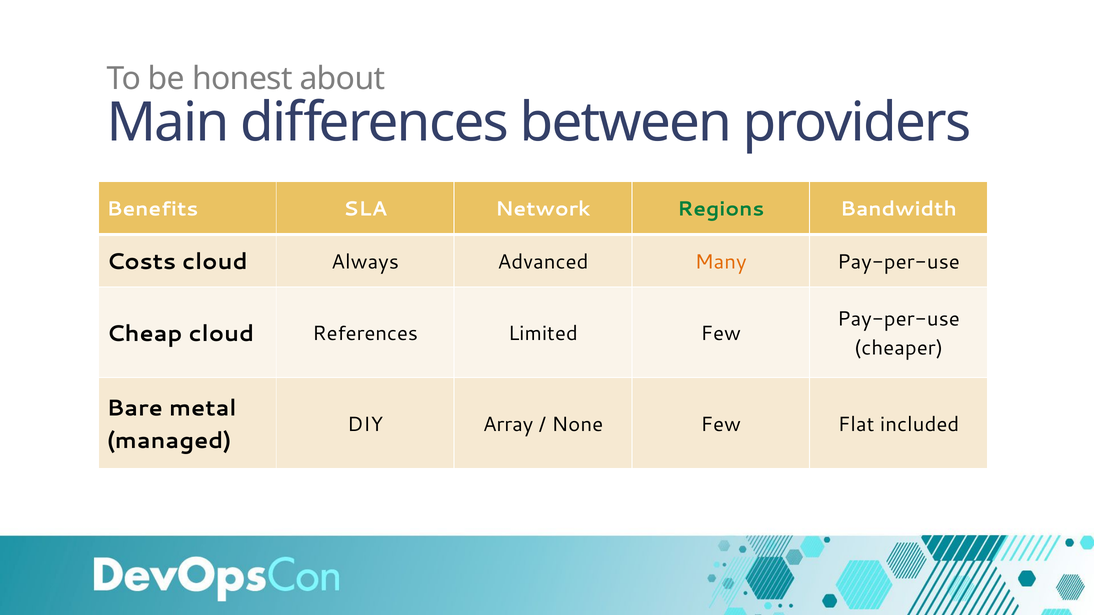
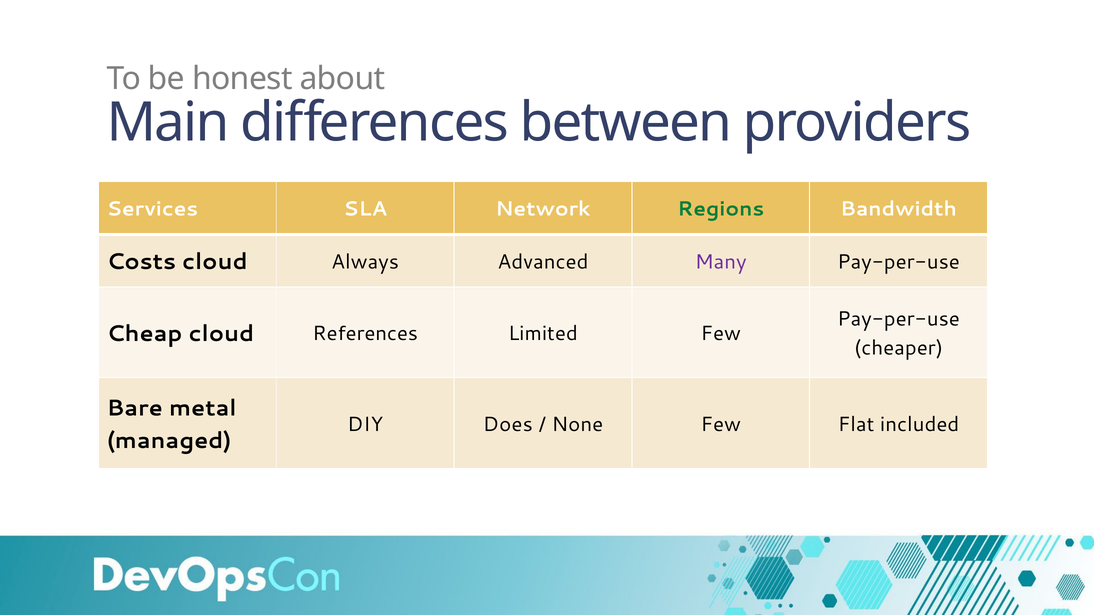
Benefits: Benefits -> Services
Many colour: orange -> purple
Array: Array -> Does
